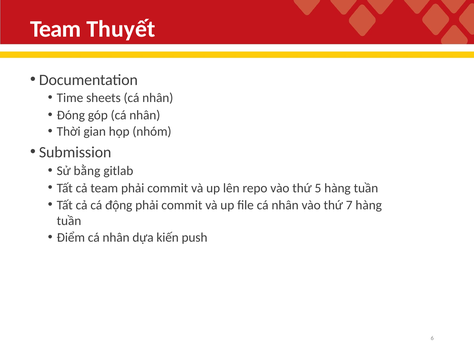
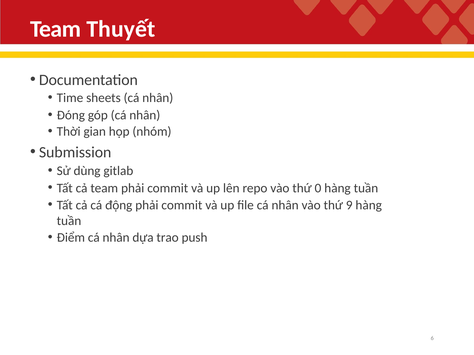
bằng: bằng -> dùng
5: 5 -> 0
7: 7 -> 9
kiến: kiến -> trao
